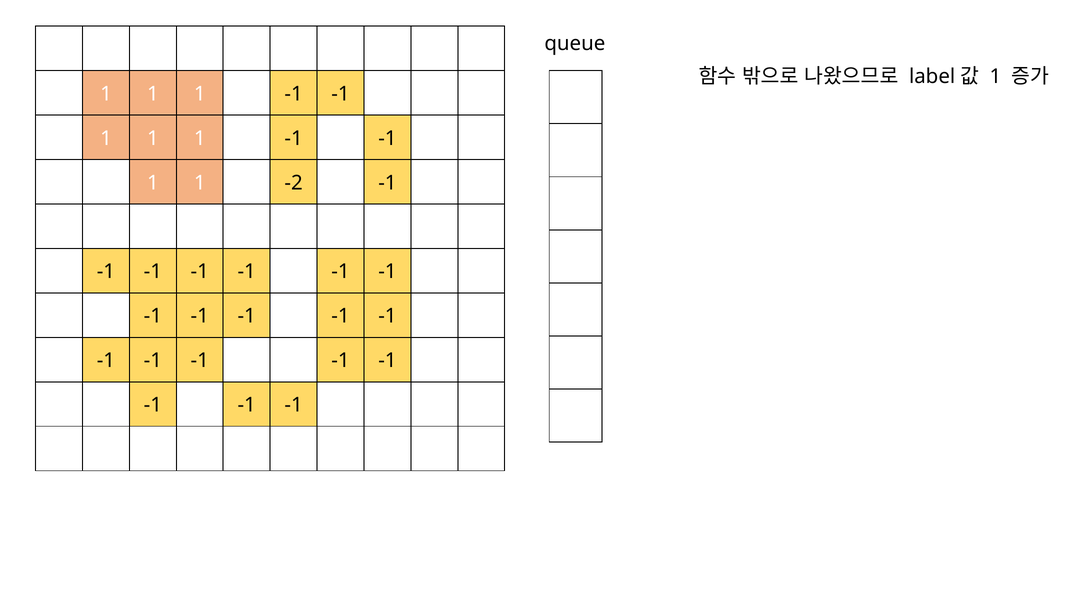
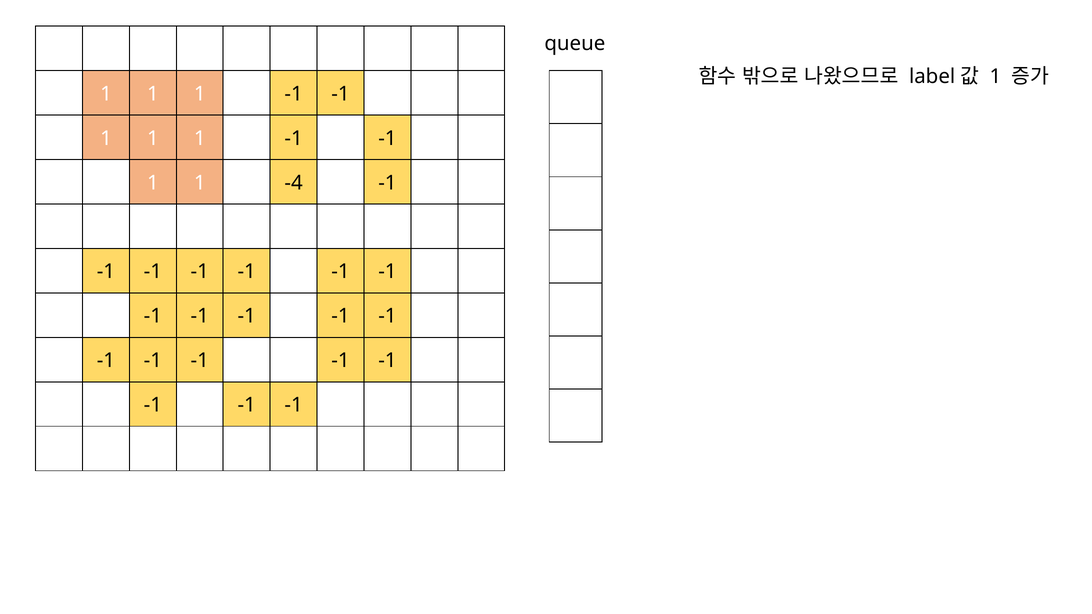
-2: -2 -> -4
